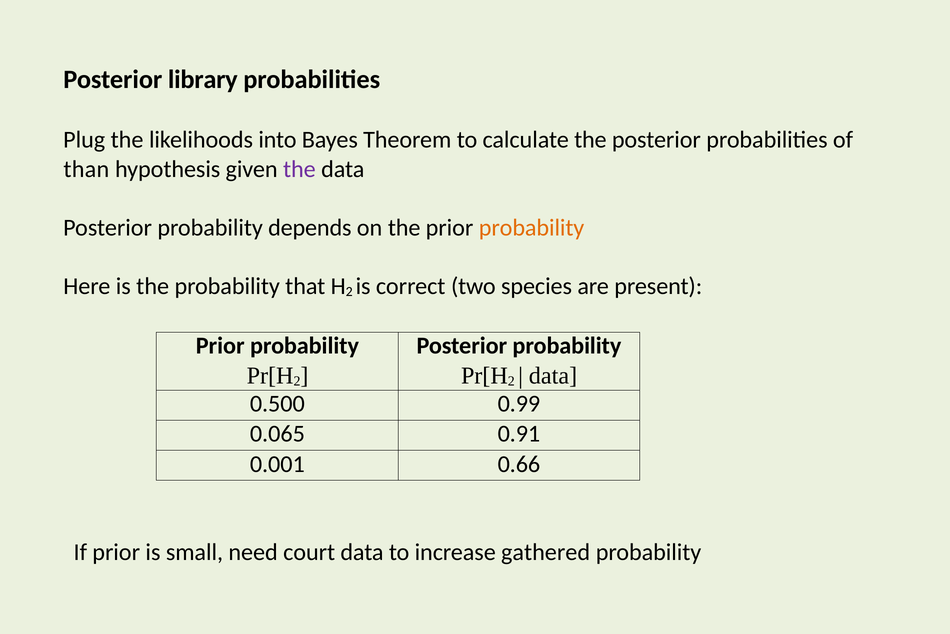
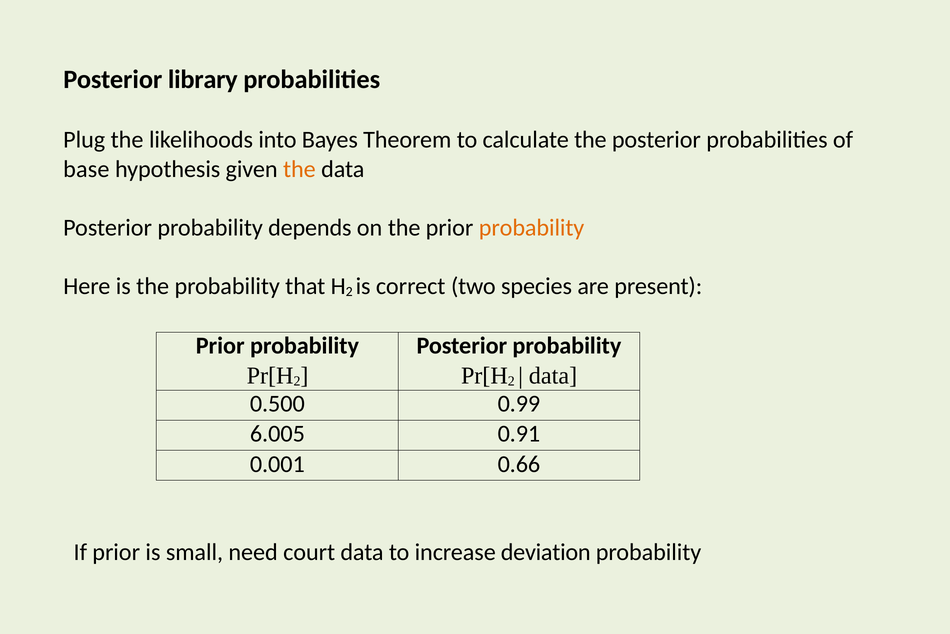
than: than -> base
the at (299, 169) colour: purple -> orange
0.065: 0.065 -> 6.005
gathered: gathered -> deviation
